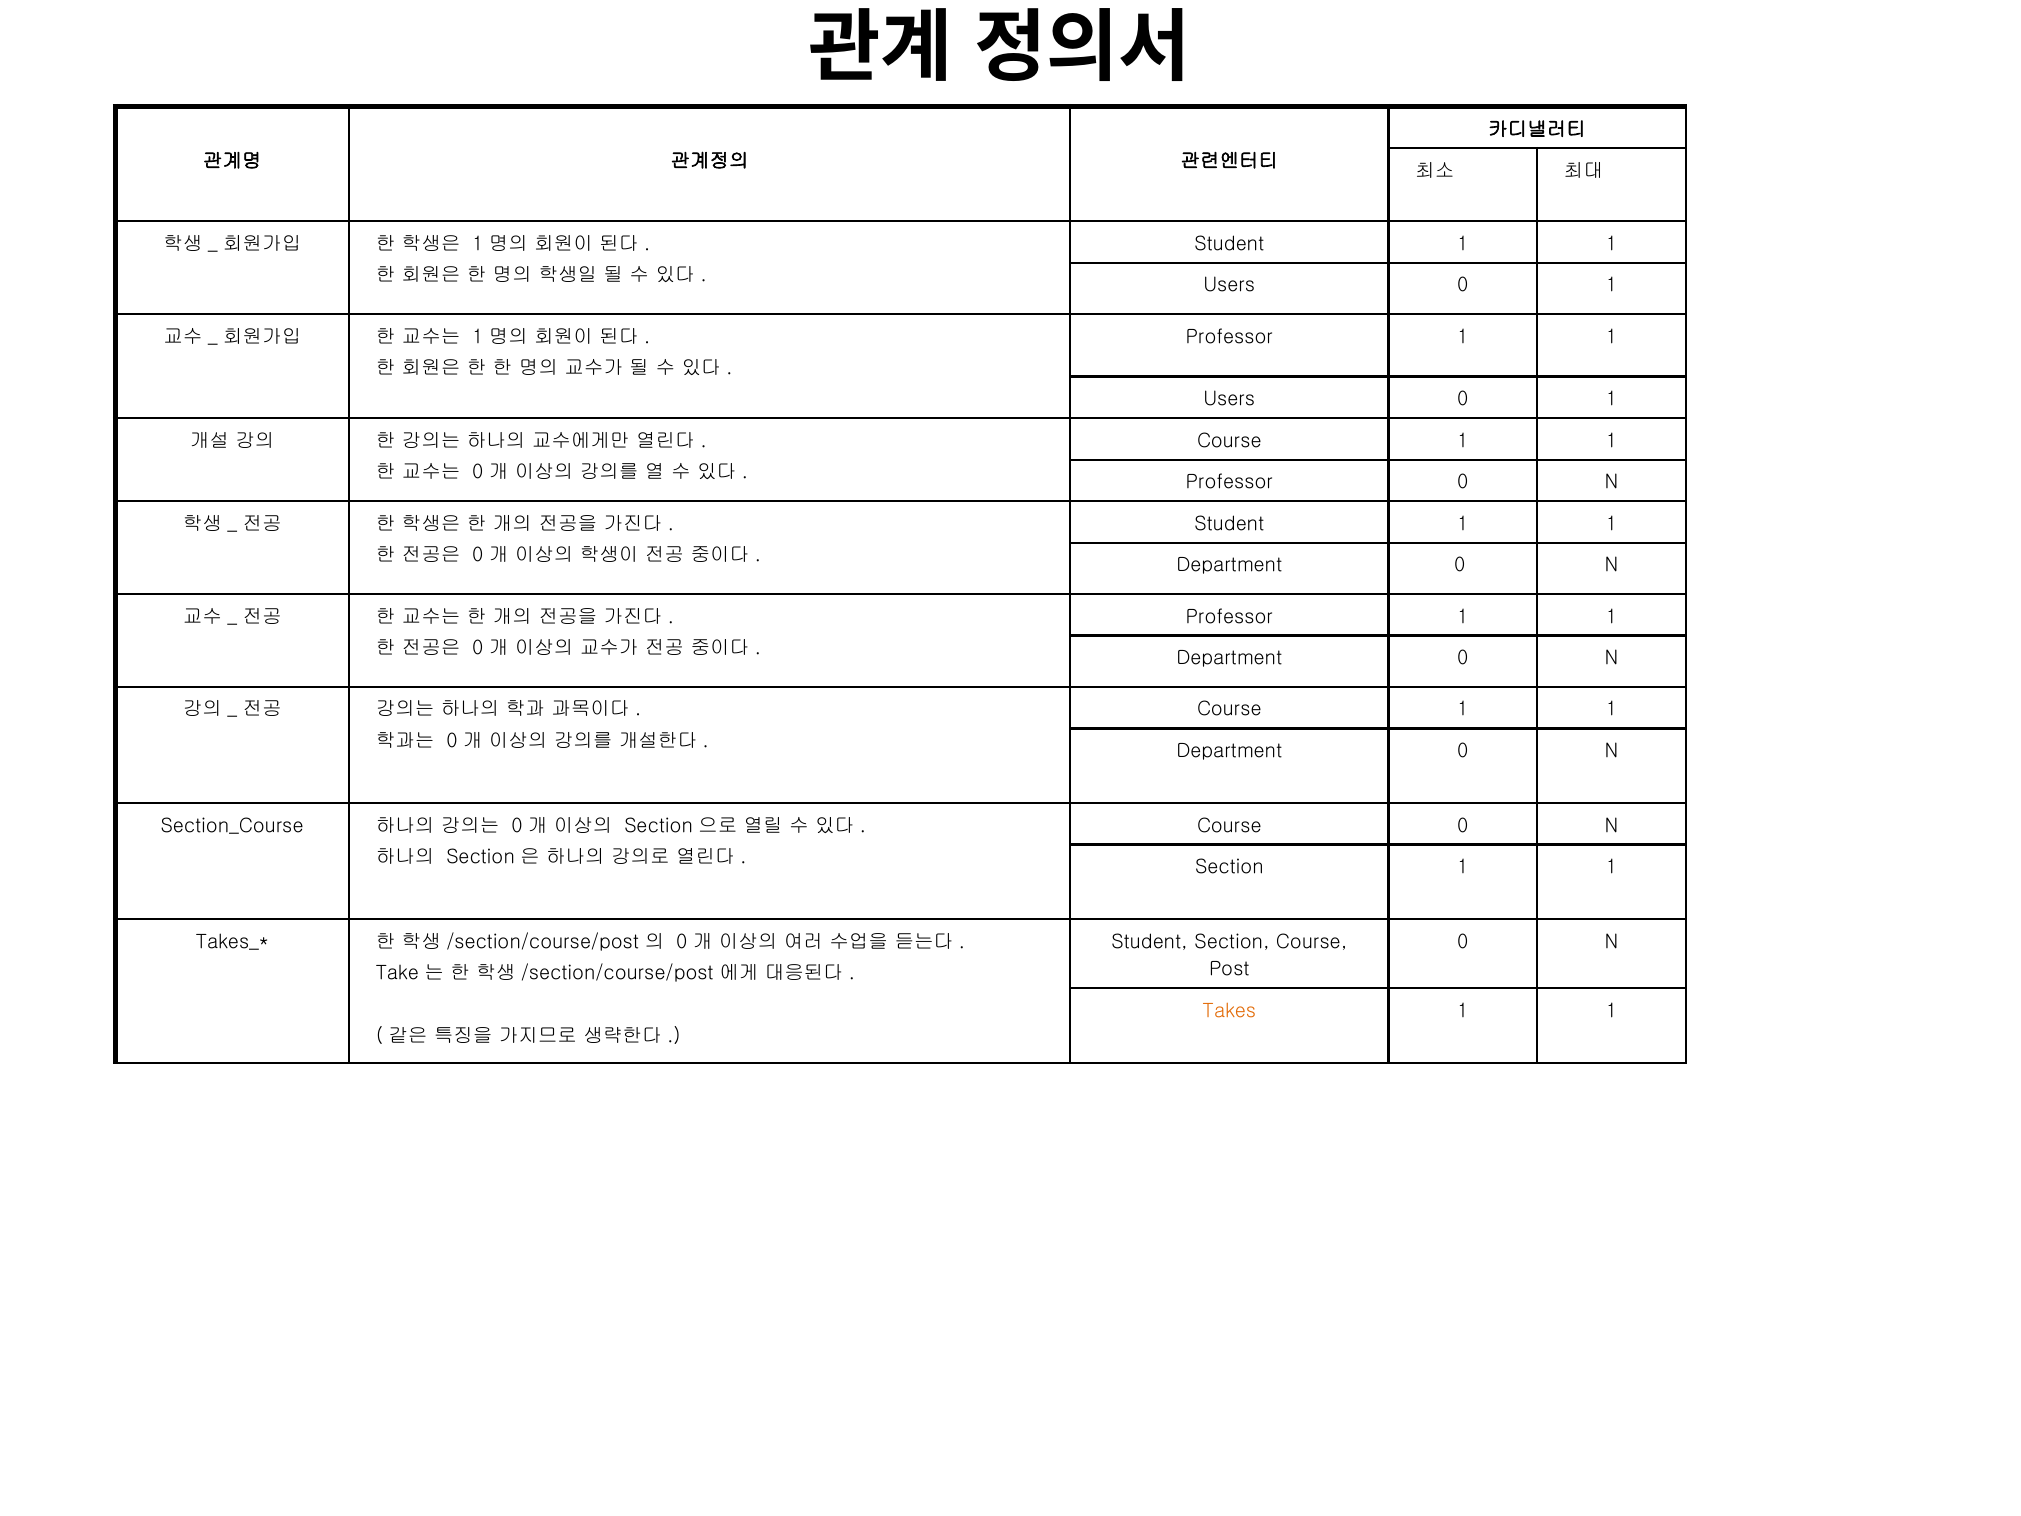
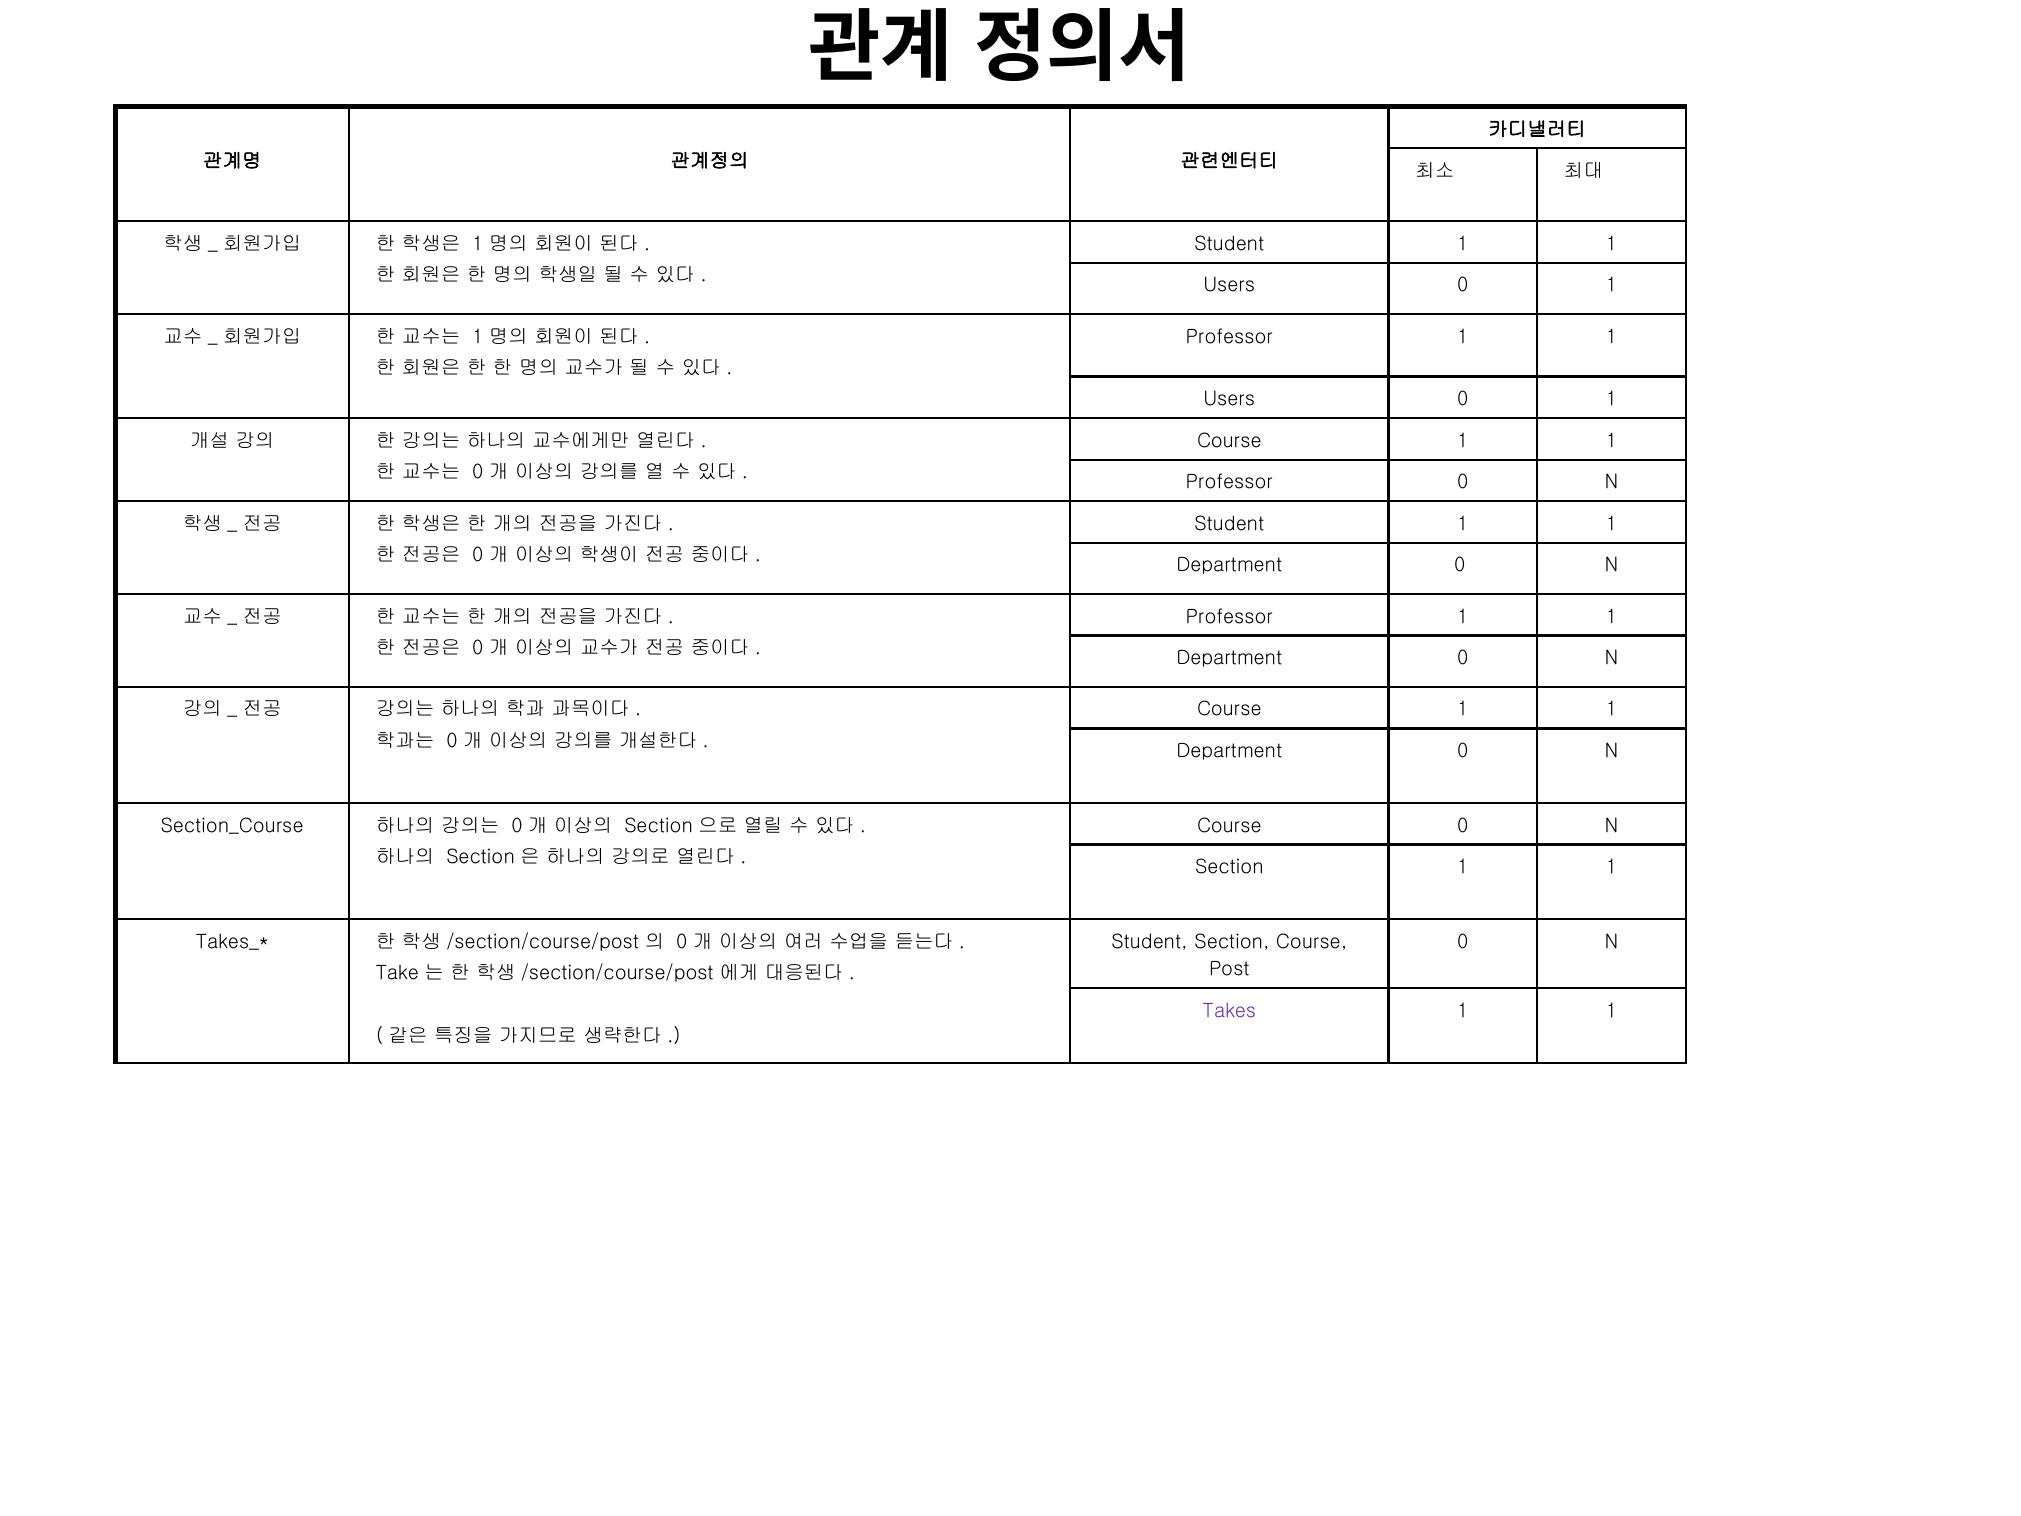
Takes colour: orange -> purple
